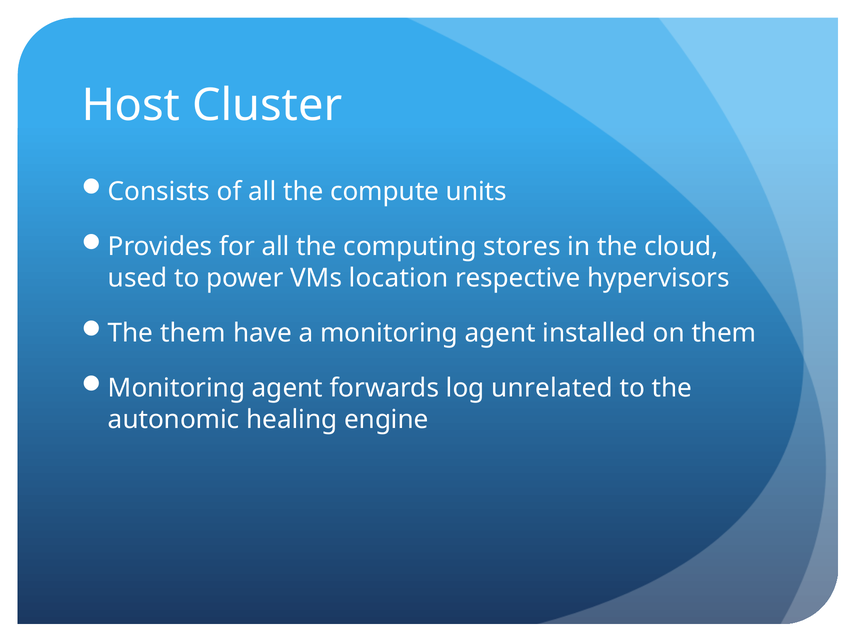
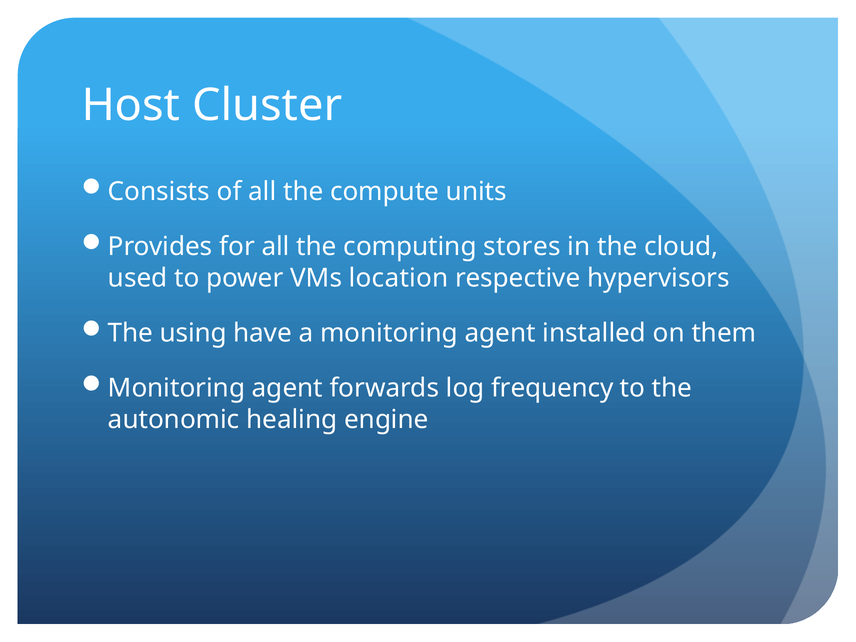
The them: them -> using
unrelated: unrelated -> frequency
